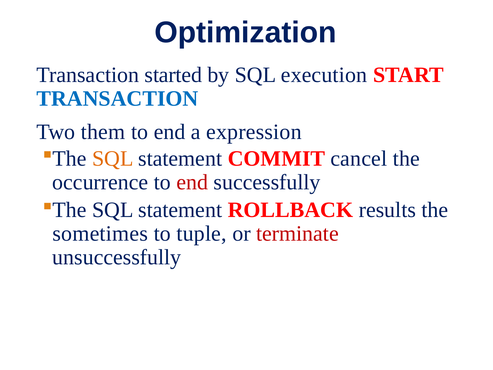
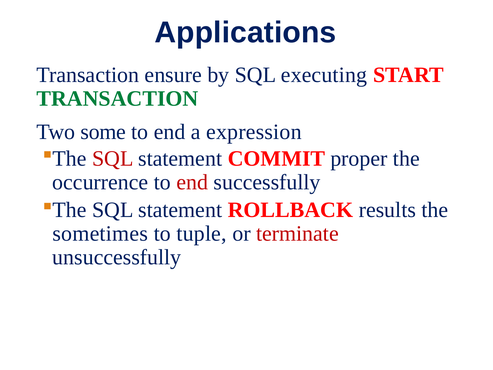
Optimization: Optimization -> Applications
started: started -> ensure
execution: execution -> executing
TRANSACTION at (117, 99) colour: blue -> green
them: them -> some
SQL at (113, 158) colour: orange -> red
cancel: cancel -> proper
